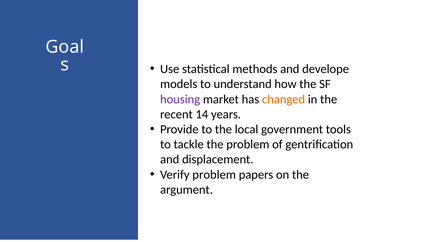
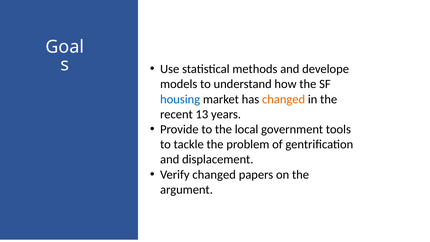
housing colour: purple -> blue
14: 14 -> 13
Verify problem: problem -> changed
